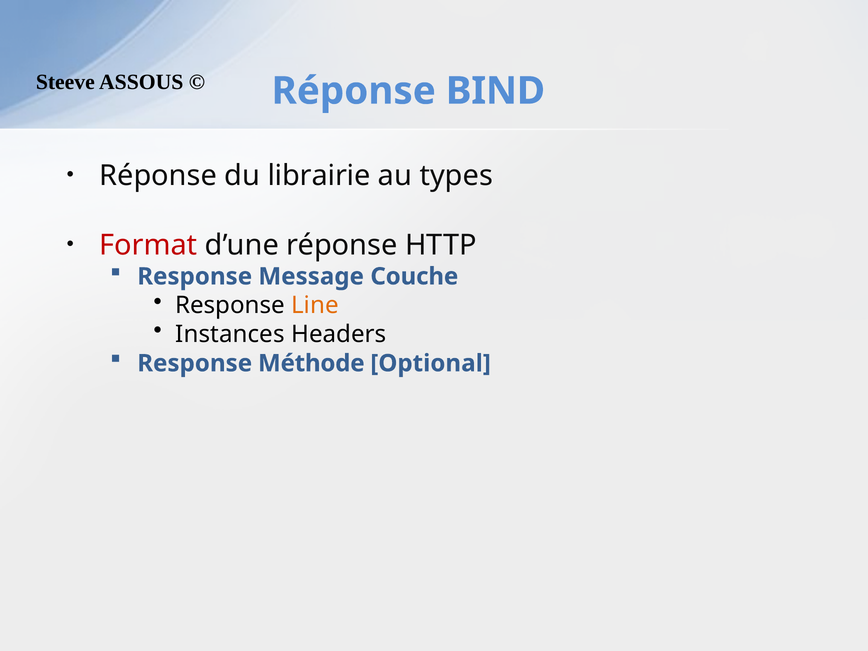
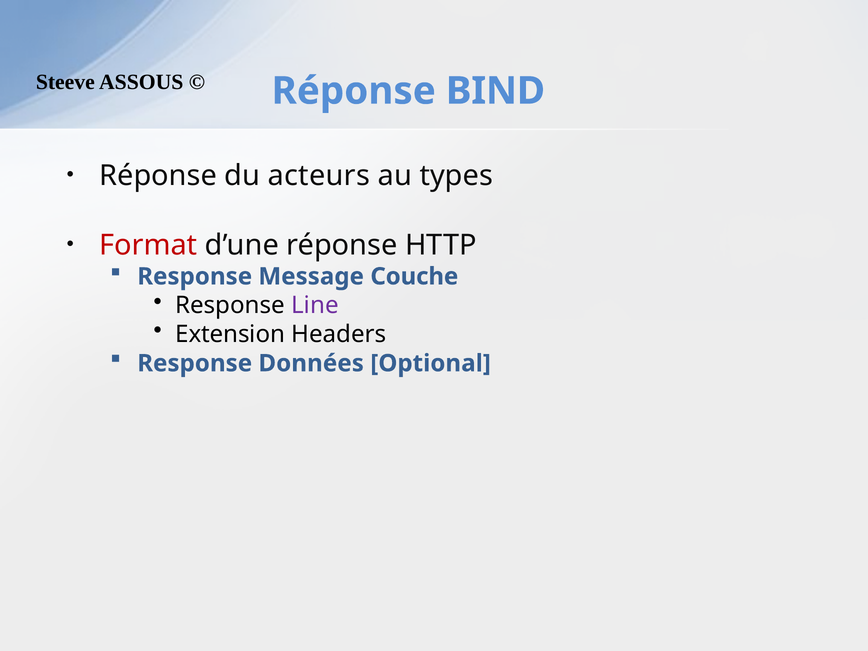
librairie: librairie -> acteurs
Line colour: orange -> purple
Instances: Instances -> Extension
Méthode: Méthode -> Données
